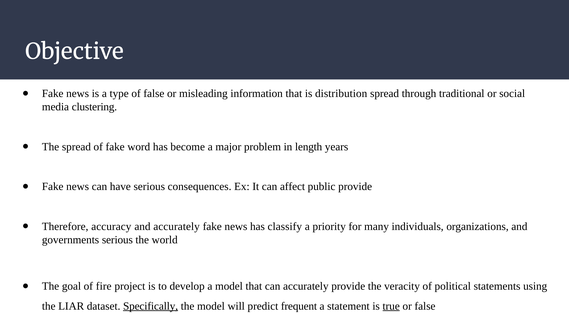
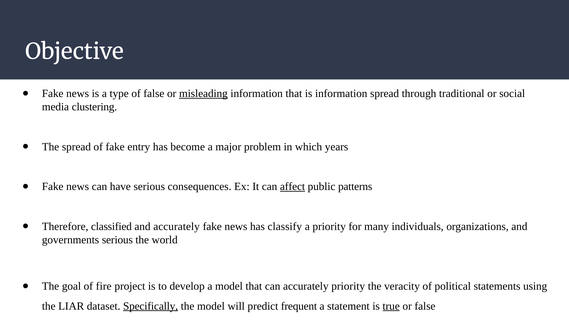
misleading underline: none -> present
is distribution: distribution -> information
word: word -> entry
length: length -> which
affect underline: none -> present
public provide: provide -> patterns
accuracy: accuracy -> classified
accurately provide: provide -> priority
